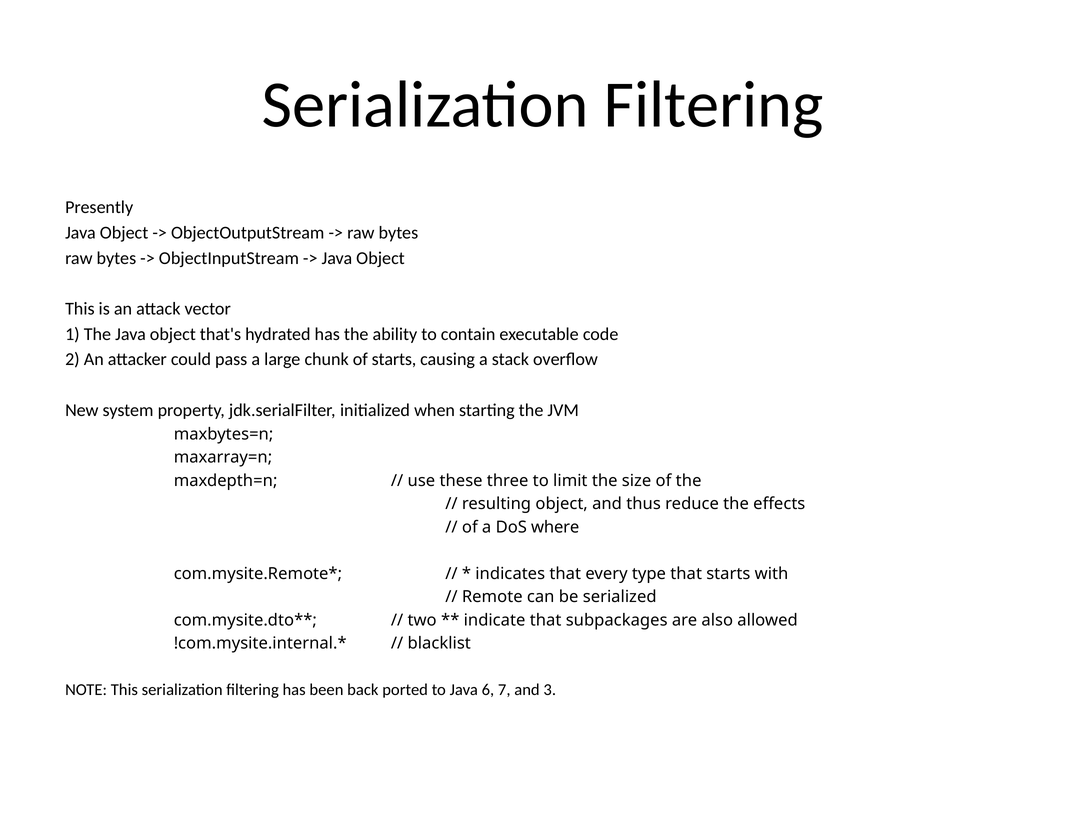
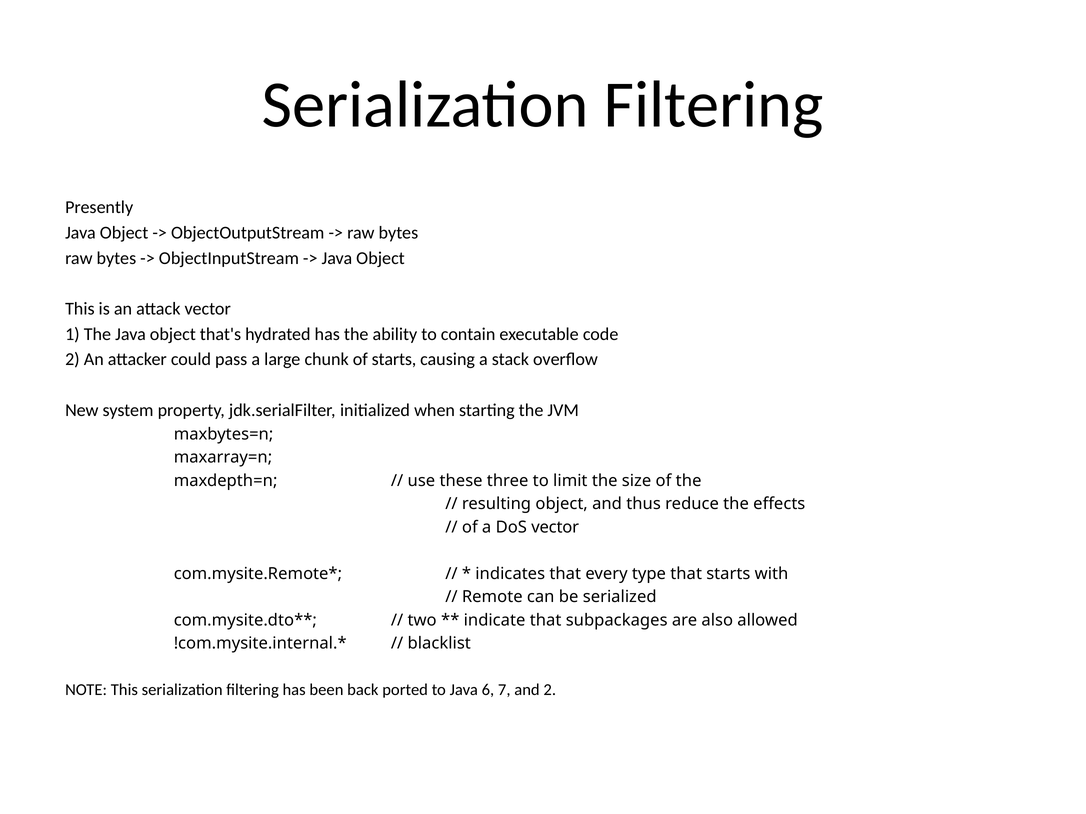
DoS where: where -> vector
and 3: 3 -> 2
